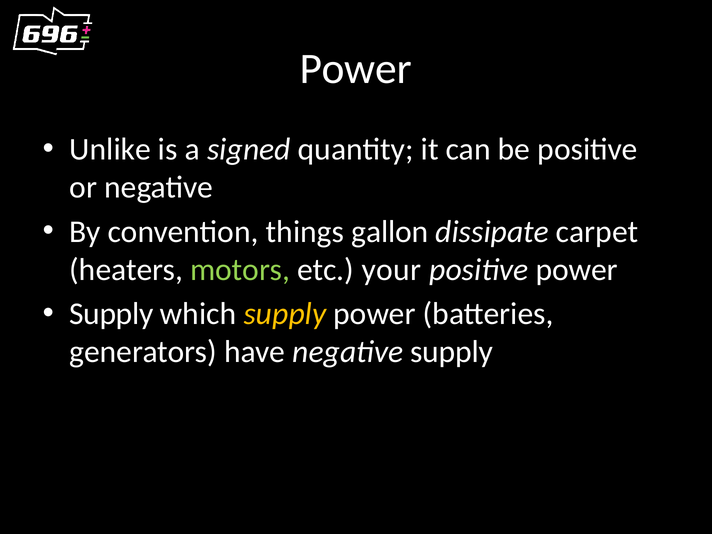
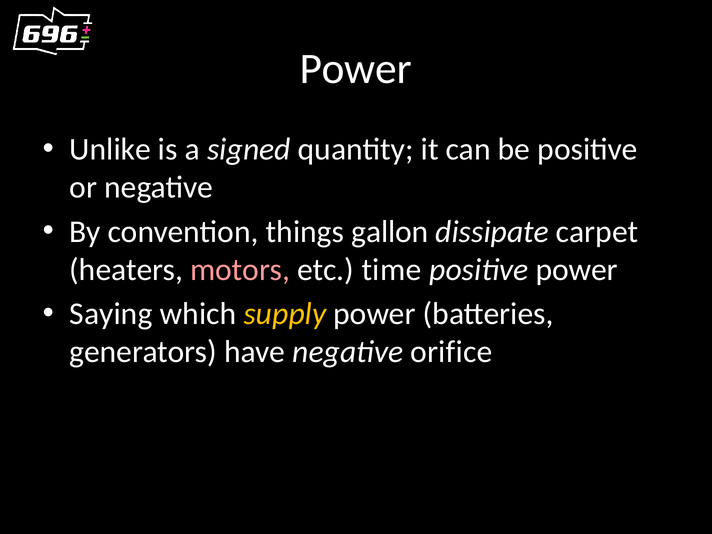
motors colour: light green -> pink
your: your -> time
Supply at (111, 314): Supply -> Saying
negative supply: supply -> orifice
